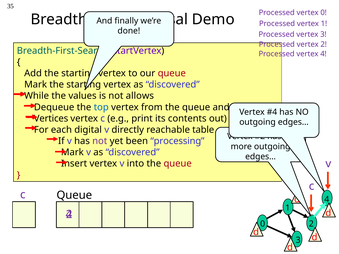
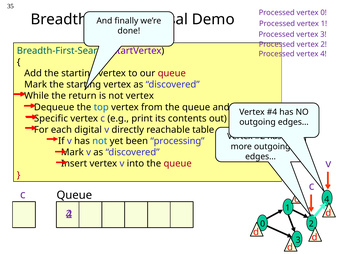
values: values -> return
not allows: allows -> vertex
Vertices: Vertices -> Specific
not at (100, 141) colour: purple -> blue
